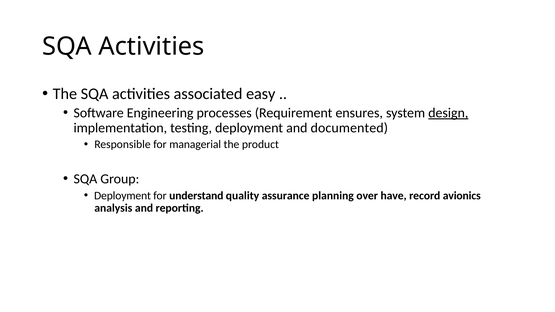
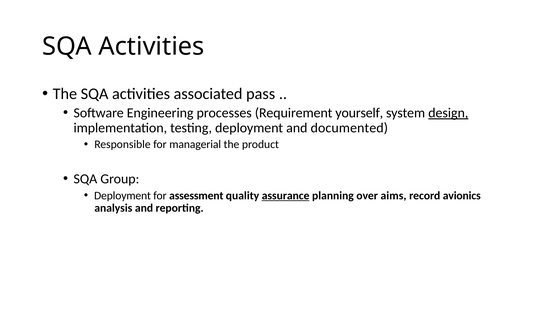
easy: easy -> pass
ensures: ensures -> yourself
understand: understand -> assessment
assurance underline: none -> present
have: have -> aims
